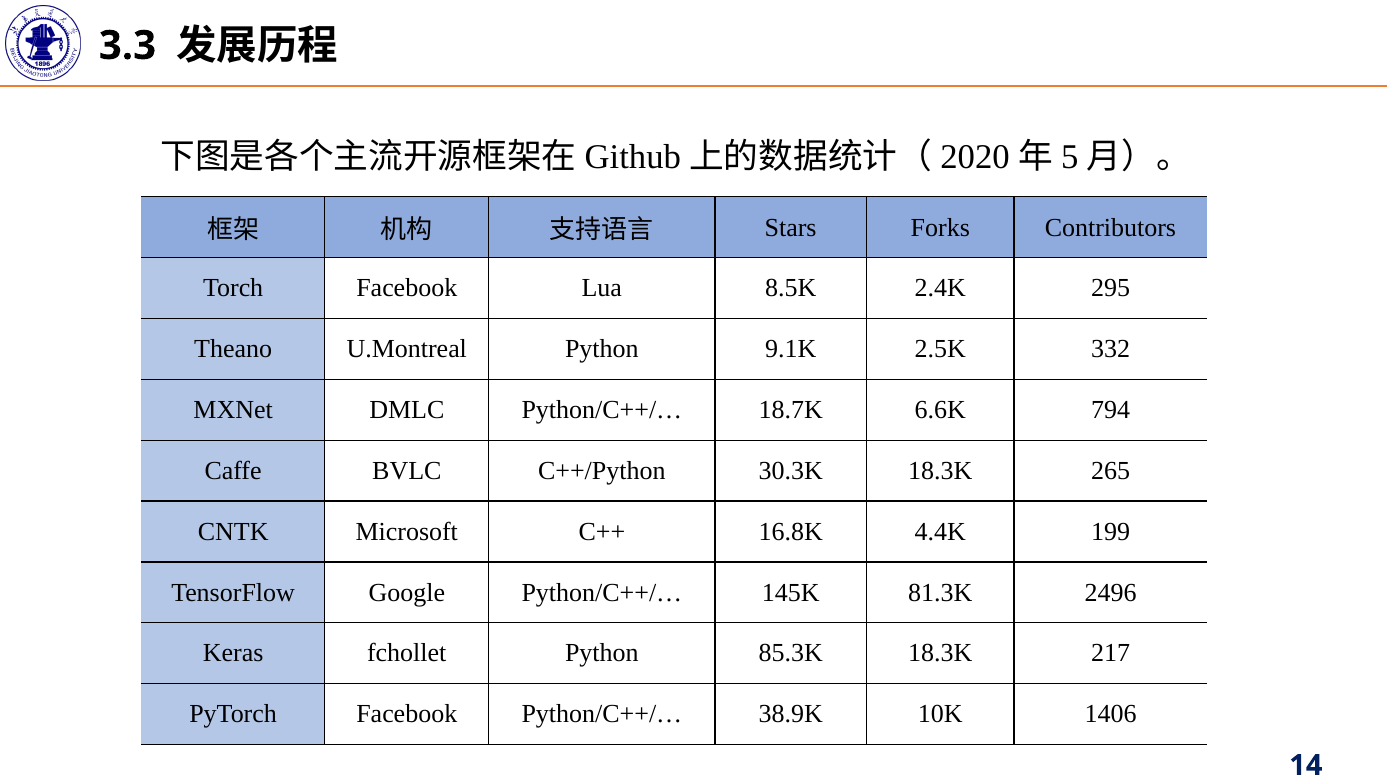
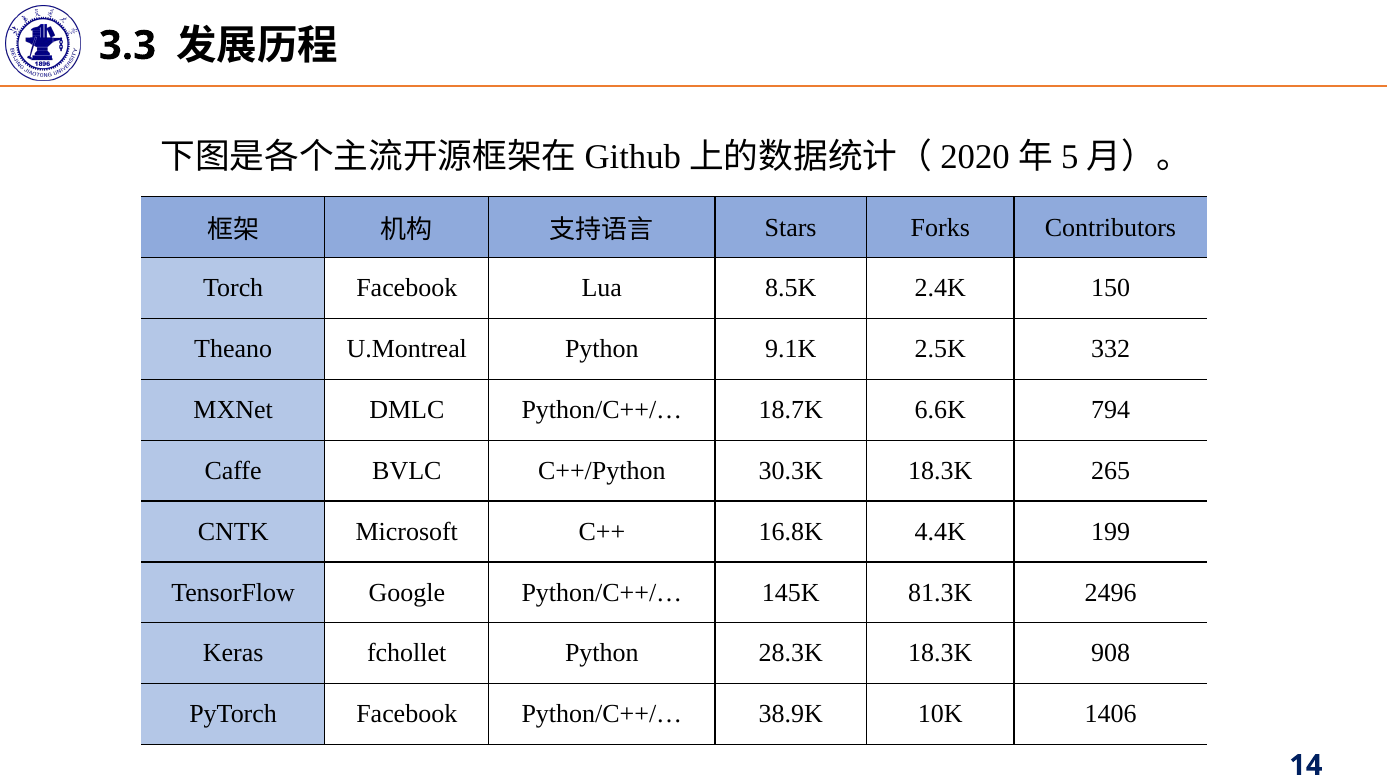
295: 295 -> 150
85.3K: 85.3K -> 28.3K
217: 217 -> 908
